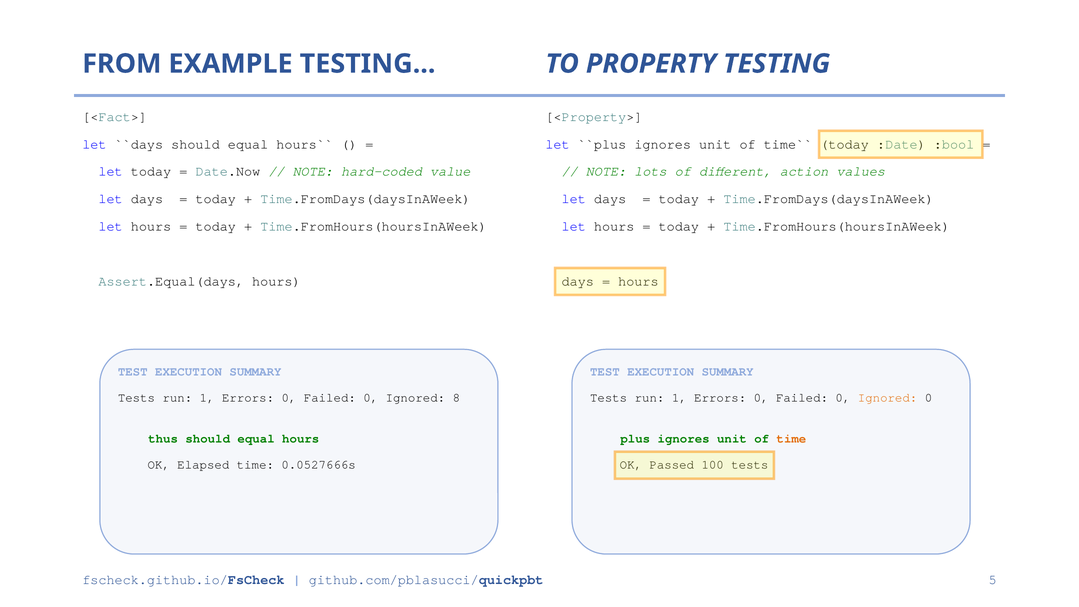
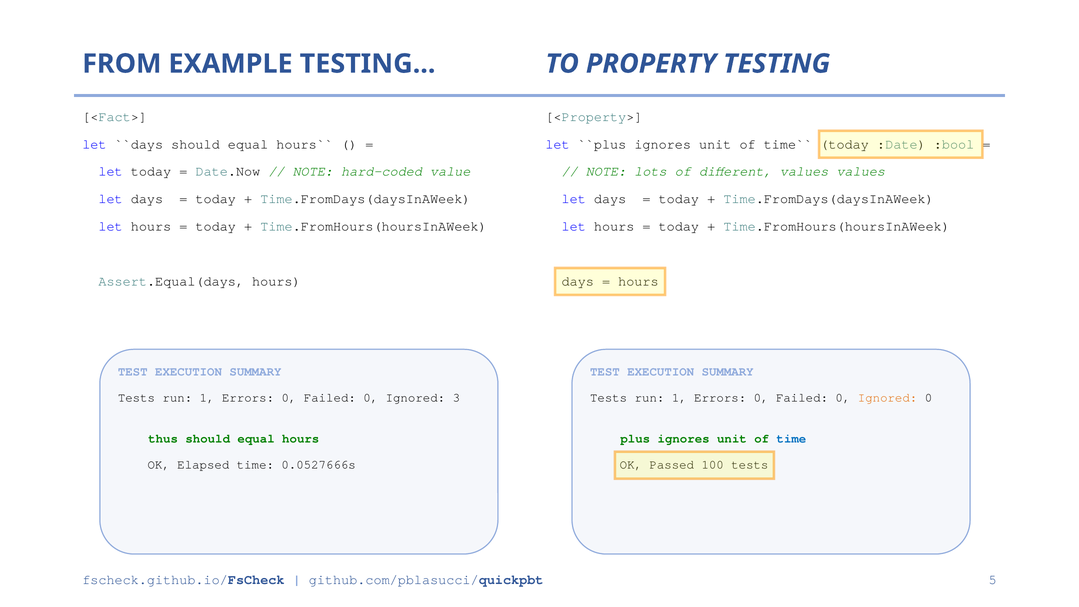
different action: action -> values
8: 8 -> 3
time at (791, 439) colour: orange -> blue
